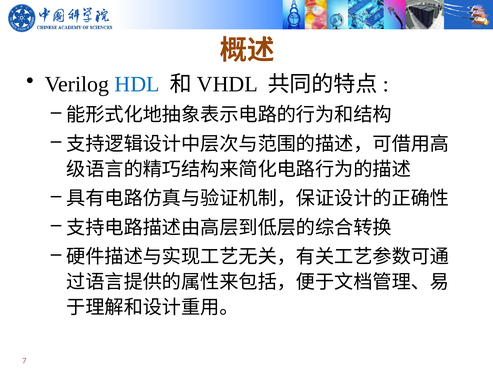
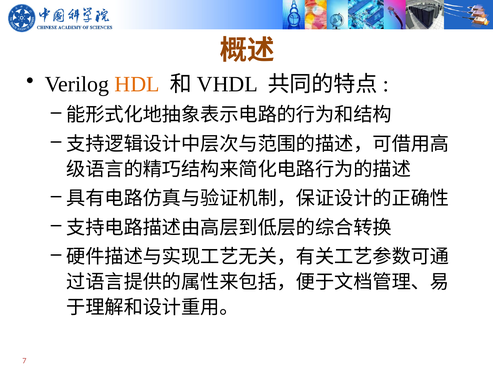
HDL colour: blue -> orange
